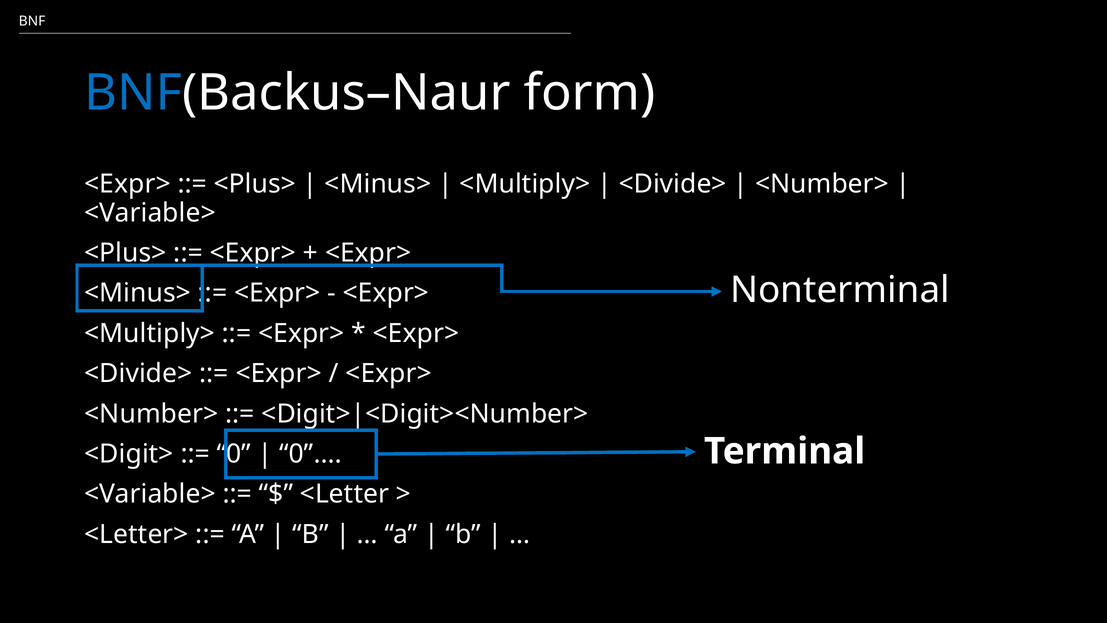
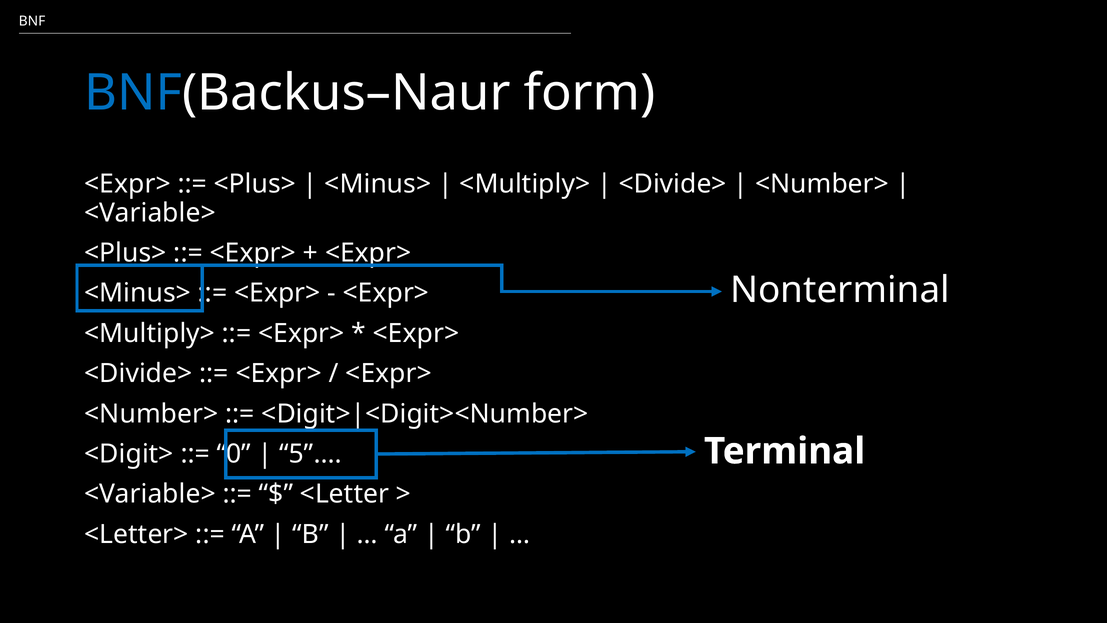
0 at (311, 454): 0 -> 5
